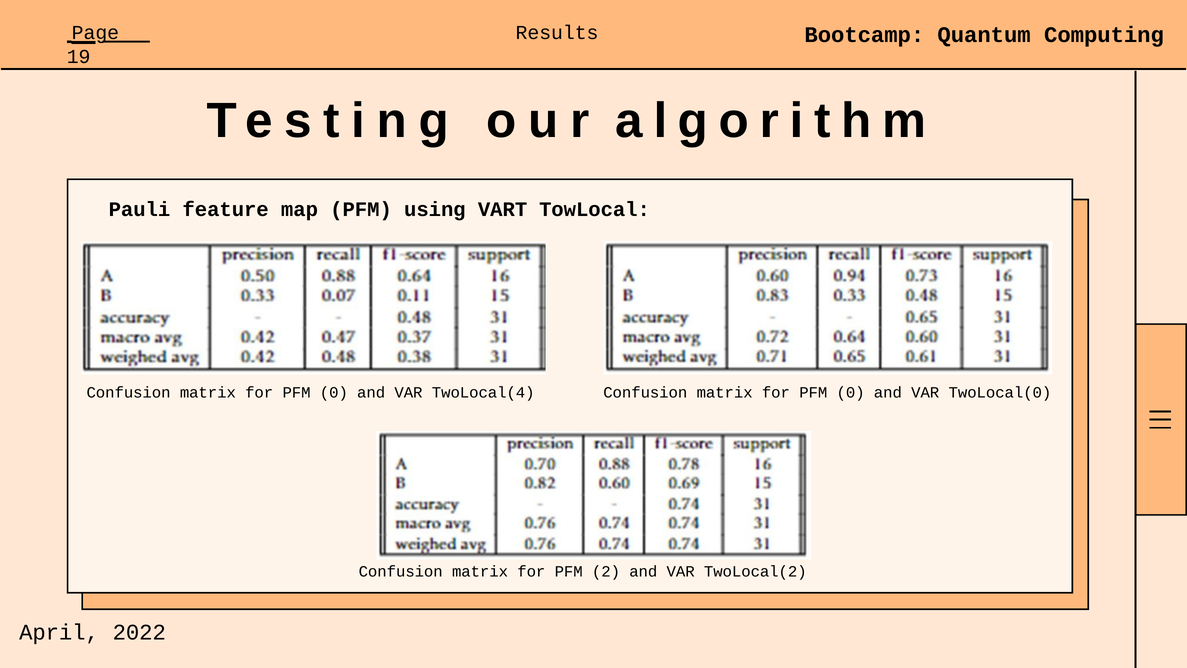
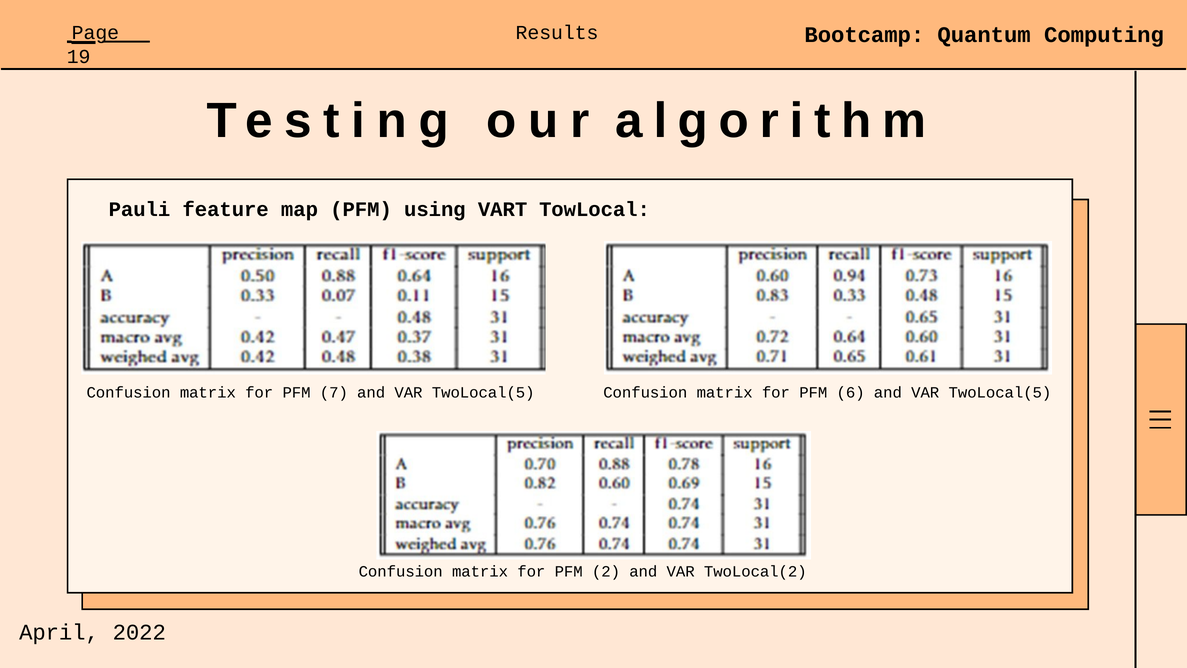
0 at (334, 393): 0 -> 7
TwoLocal(4 at (483, 393): TwoLocal(4 -> TwoLocal(5
0 at (851, 393): 0 -> 6
TwoLocal(0 at (1000, 393): TwoLocal(0 -> TwoLocal(5
